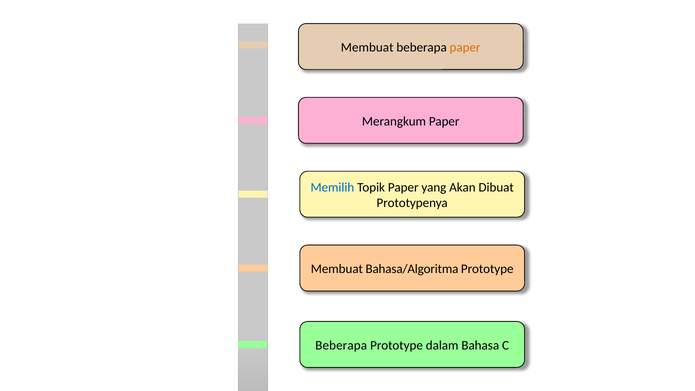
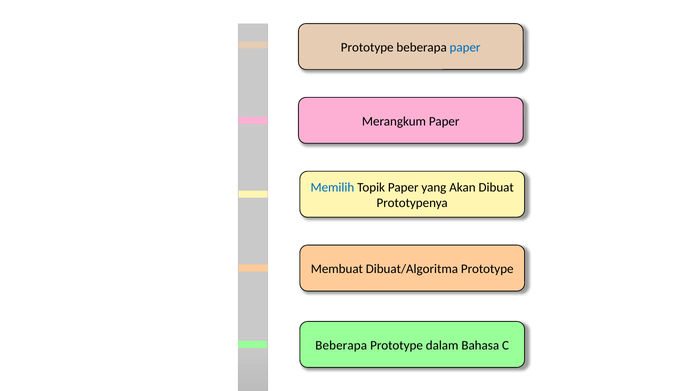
Membuat at (367, 47): Membuat -> Prototype
paper at (465, 47) colour: orange -> blue
Bahasa/Algoritma: Bahasa/Algoritma -> Dibuat/Algoritma
